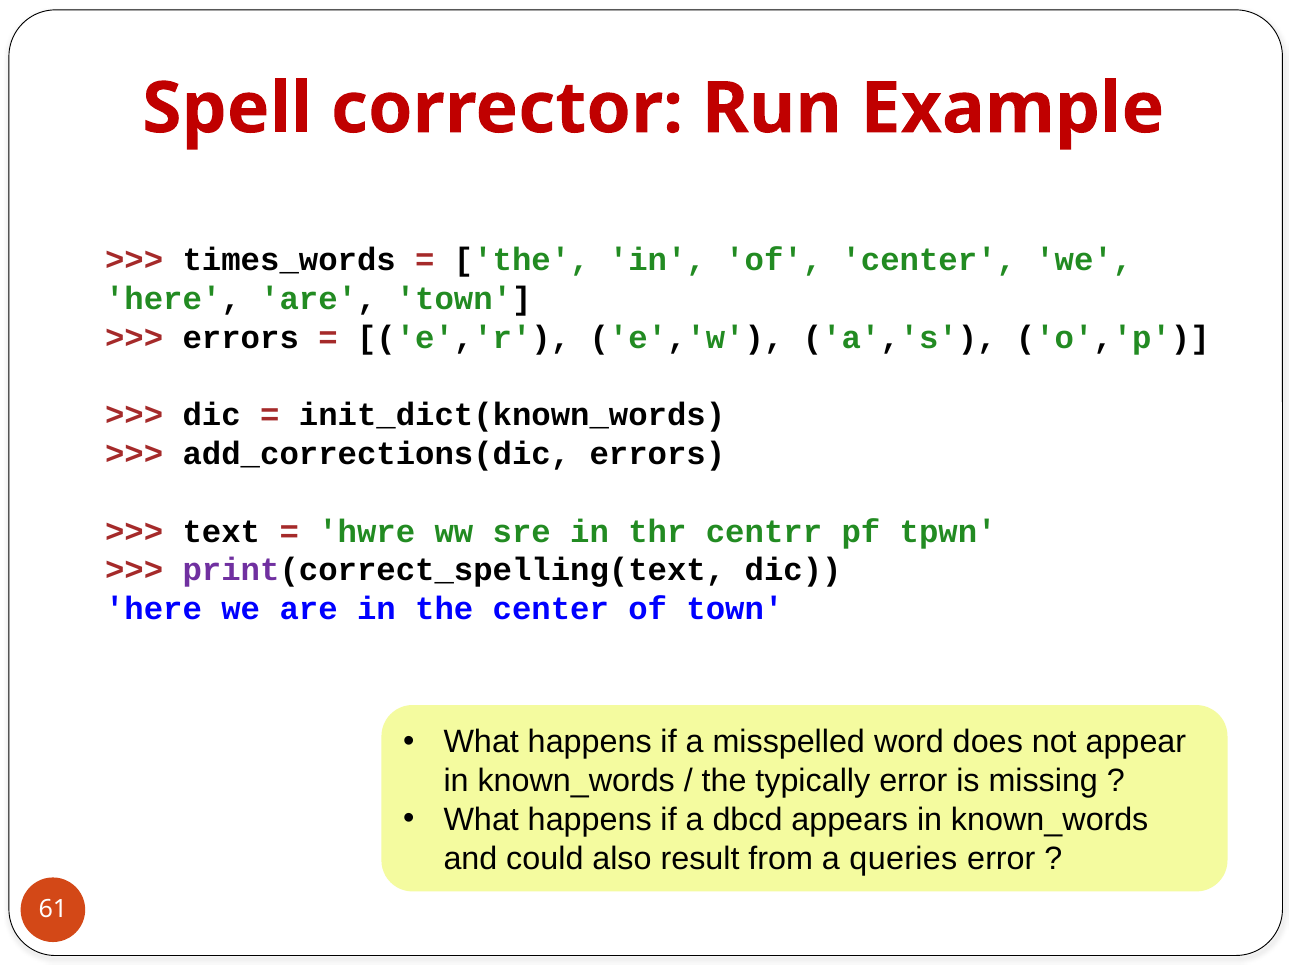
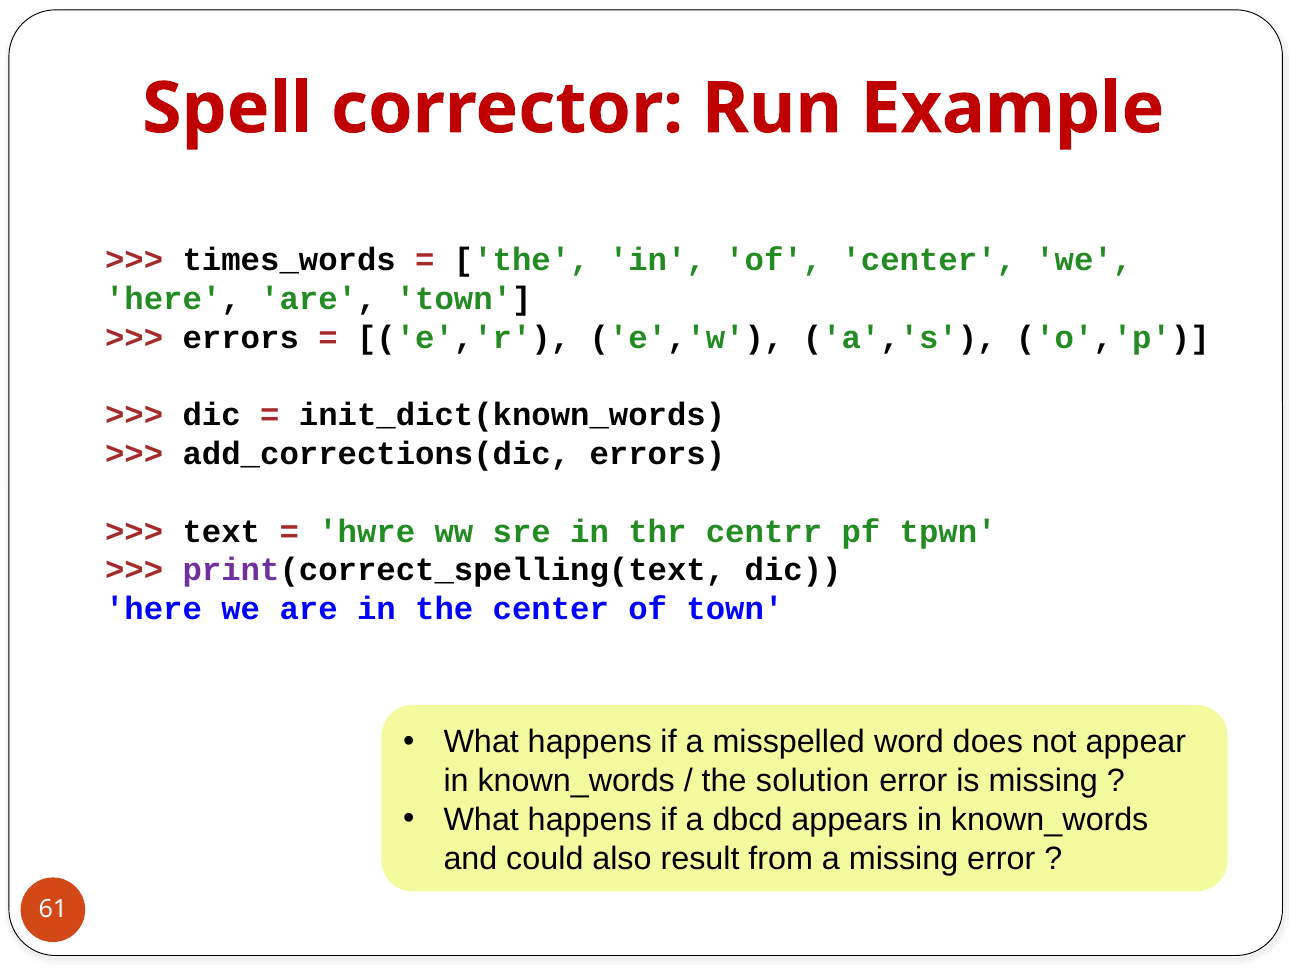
typically: typically -> solution
a queries: queries -> missing
